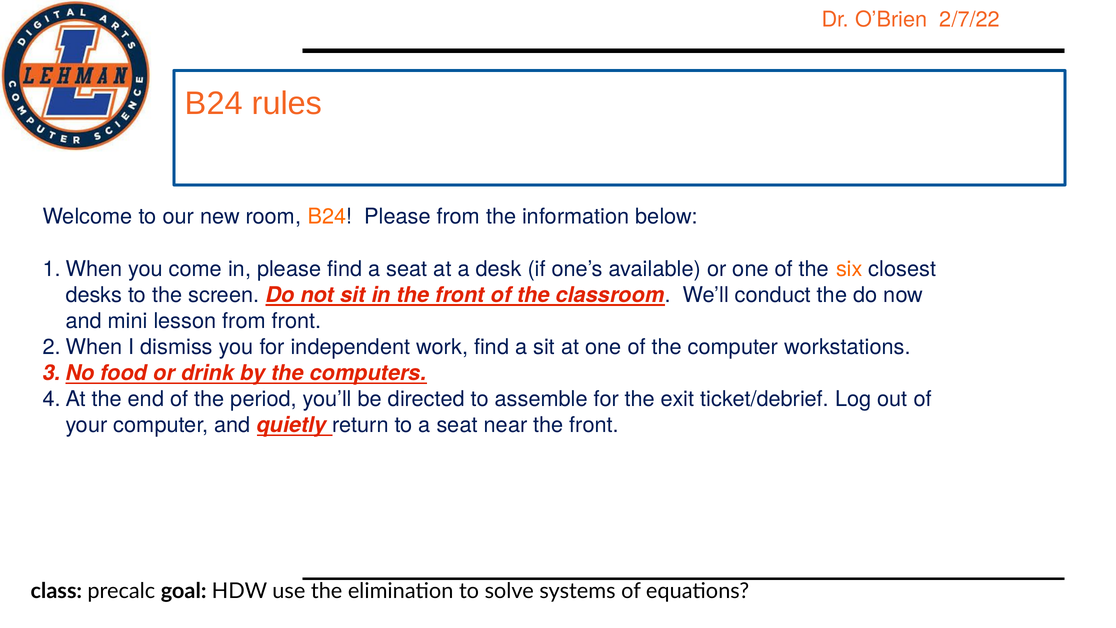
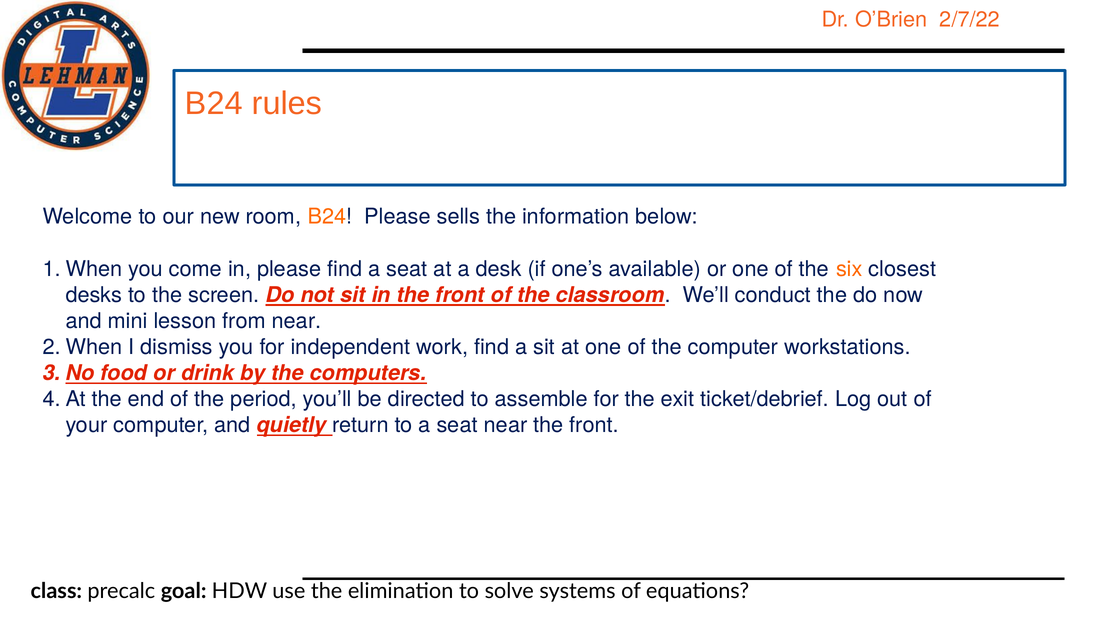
Please from: from -> sells
from front: front -> near
